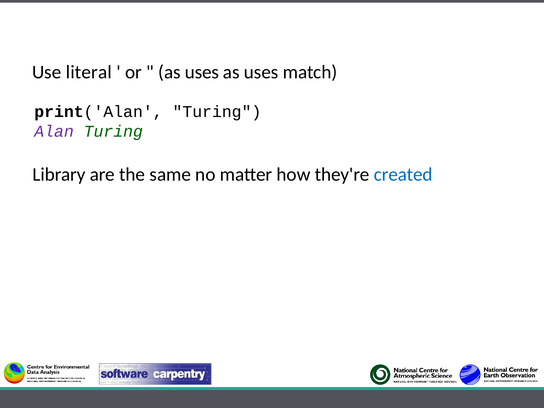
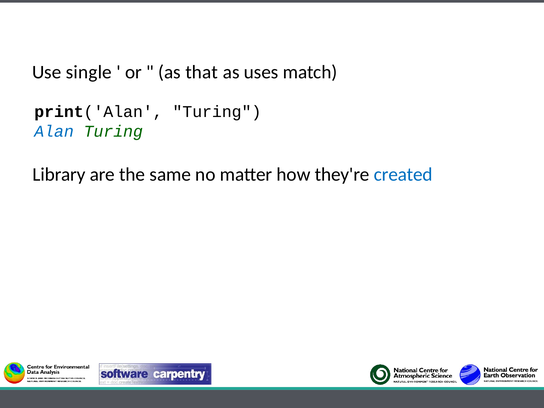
literal: literal -> single
uses at (202, 72): uses -> that
Alan colour: purple -> blue
